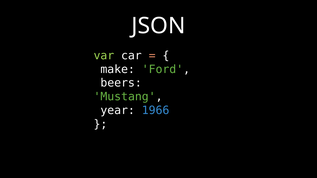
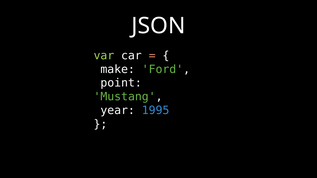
beers: beers -> point
1966: 1966 -> 1995
